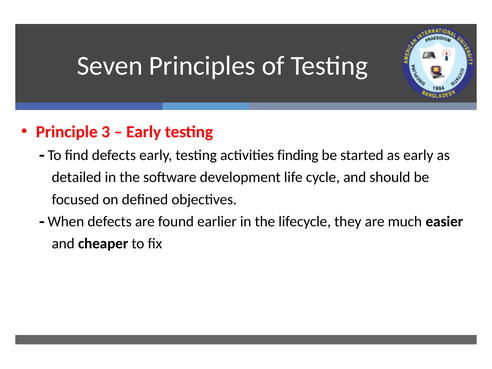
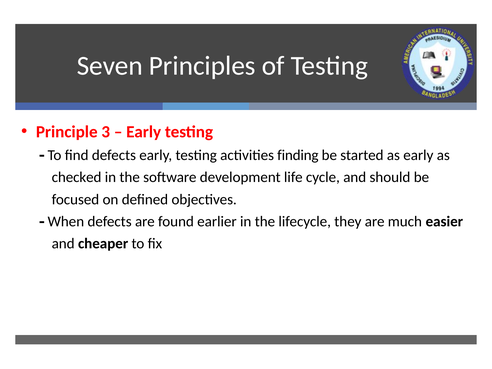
detailed: detailed -> checked
